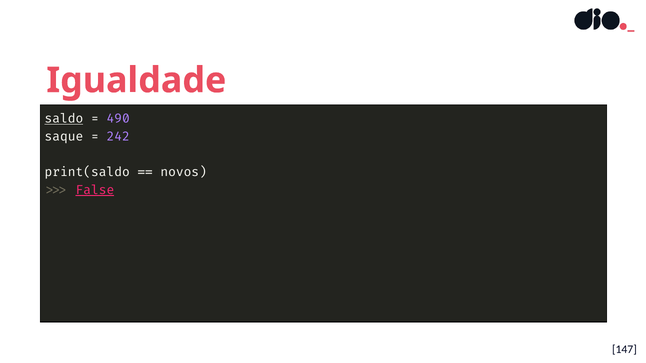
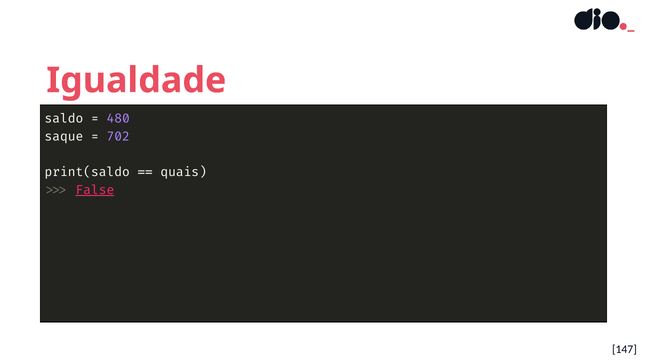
saldo underline: present -> none
490: 490 -> 480
242: 242 -> 702
novos: novos -> quais
